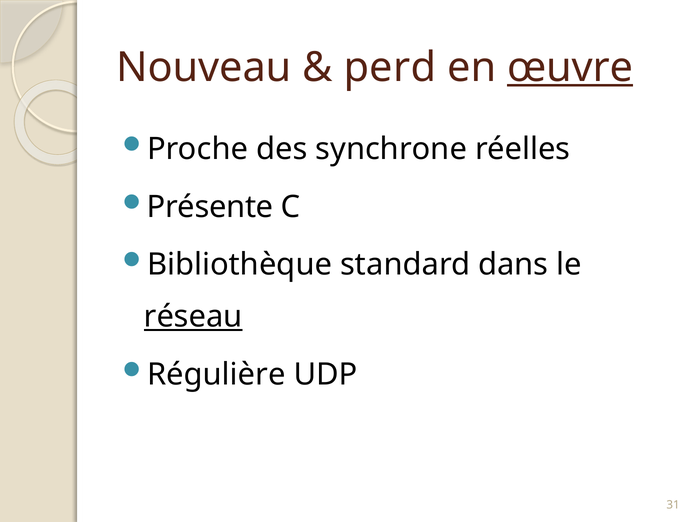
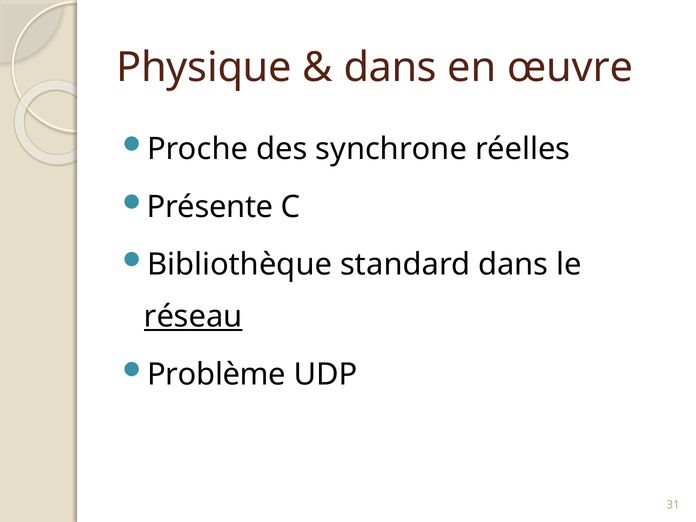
Nouveau: Nouveau -> Physique
perd at (390, 67): perd -> dans
œuvre underline: present -> none
Régulière: Régulière -> Problème
